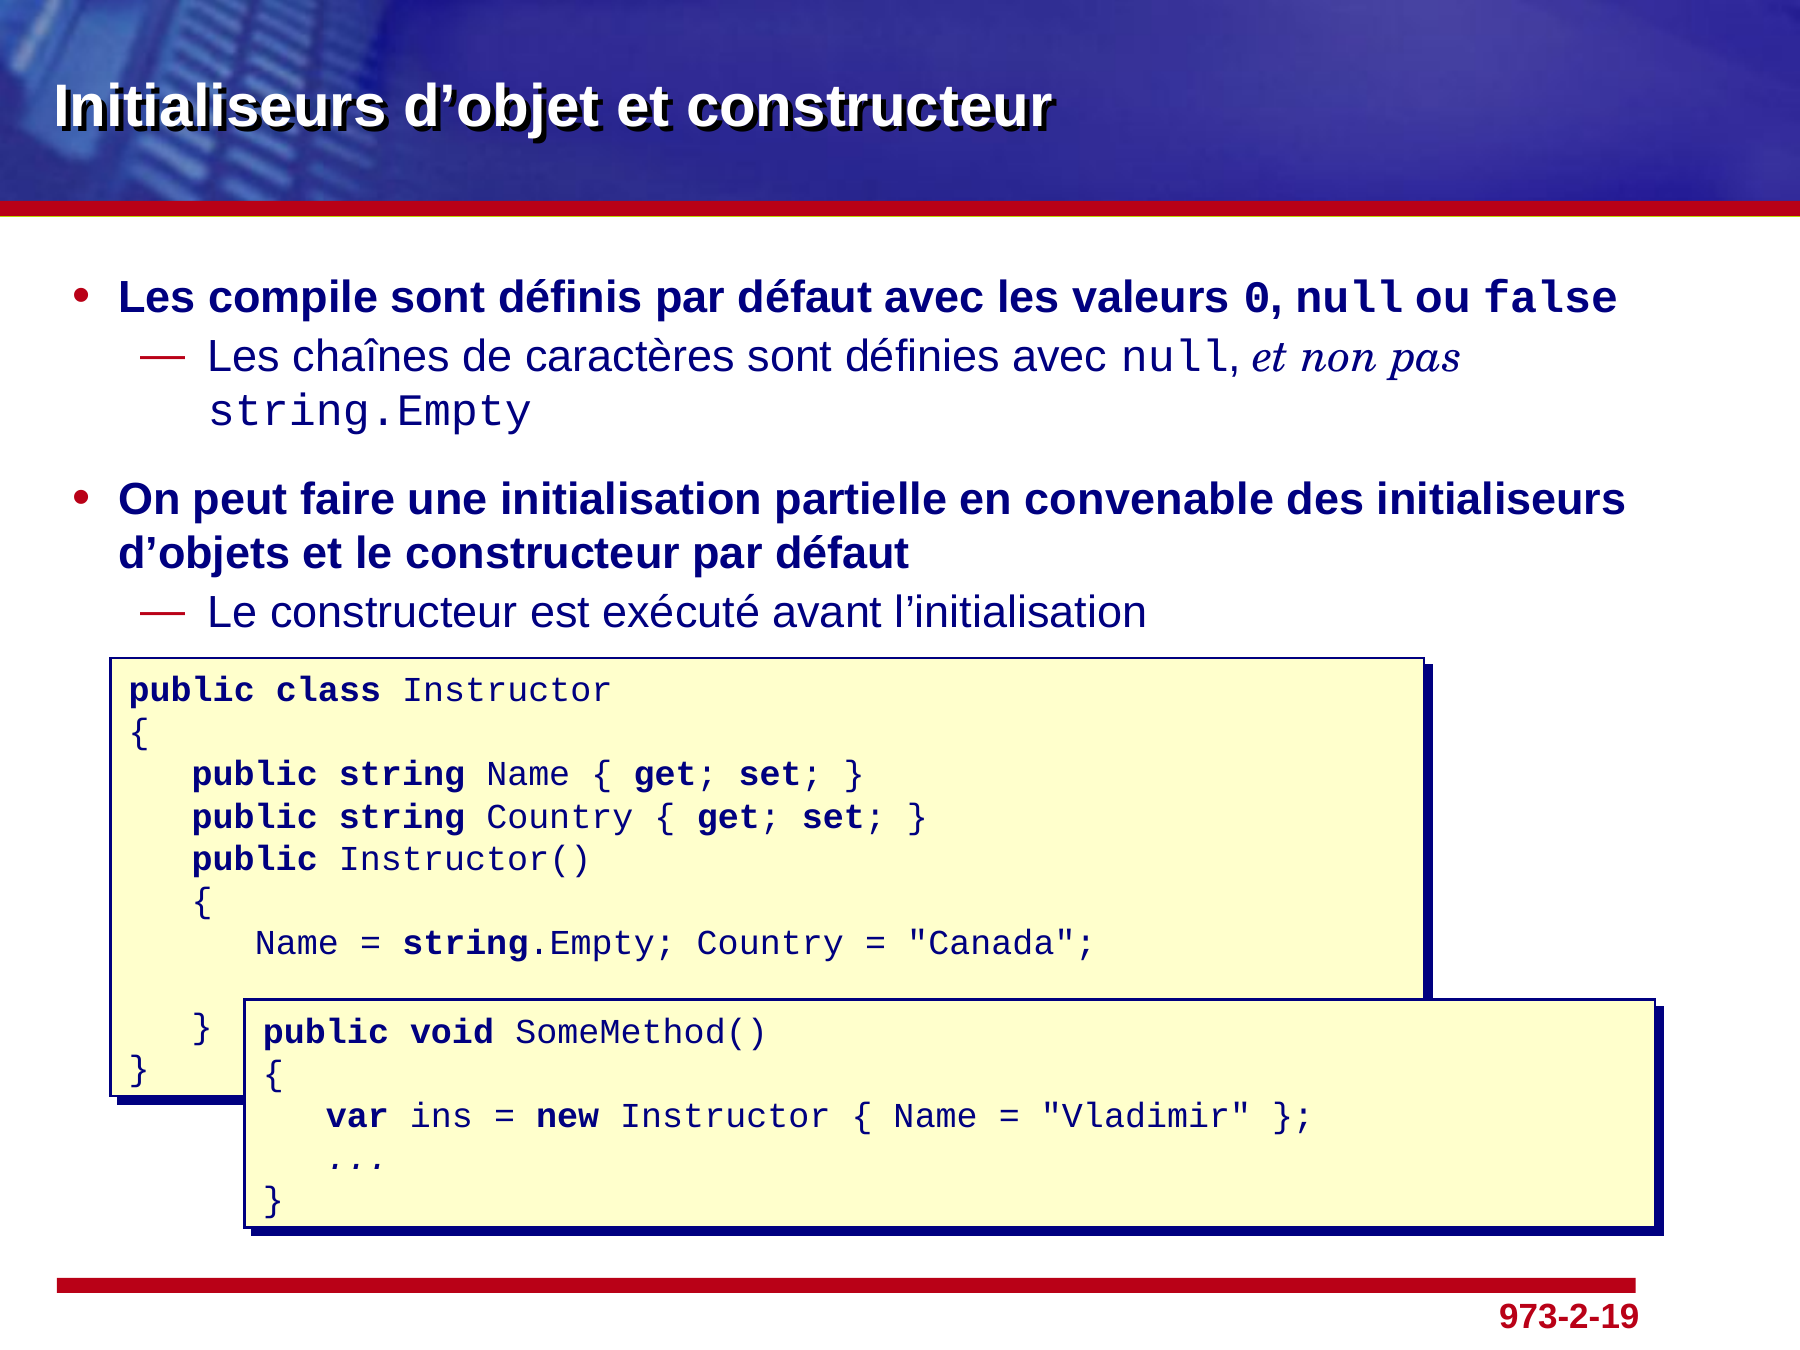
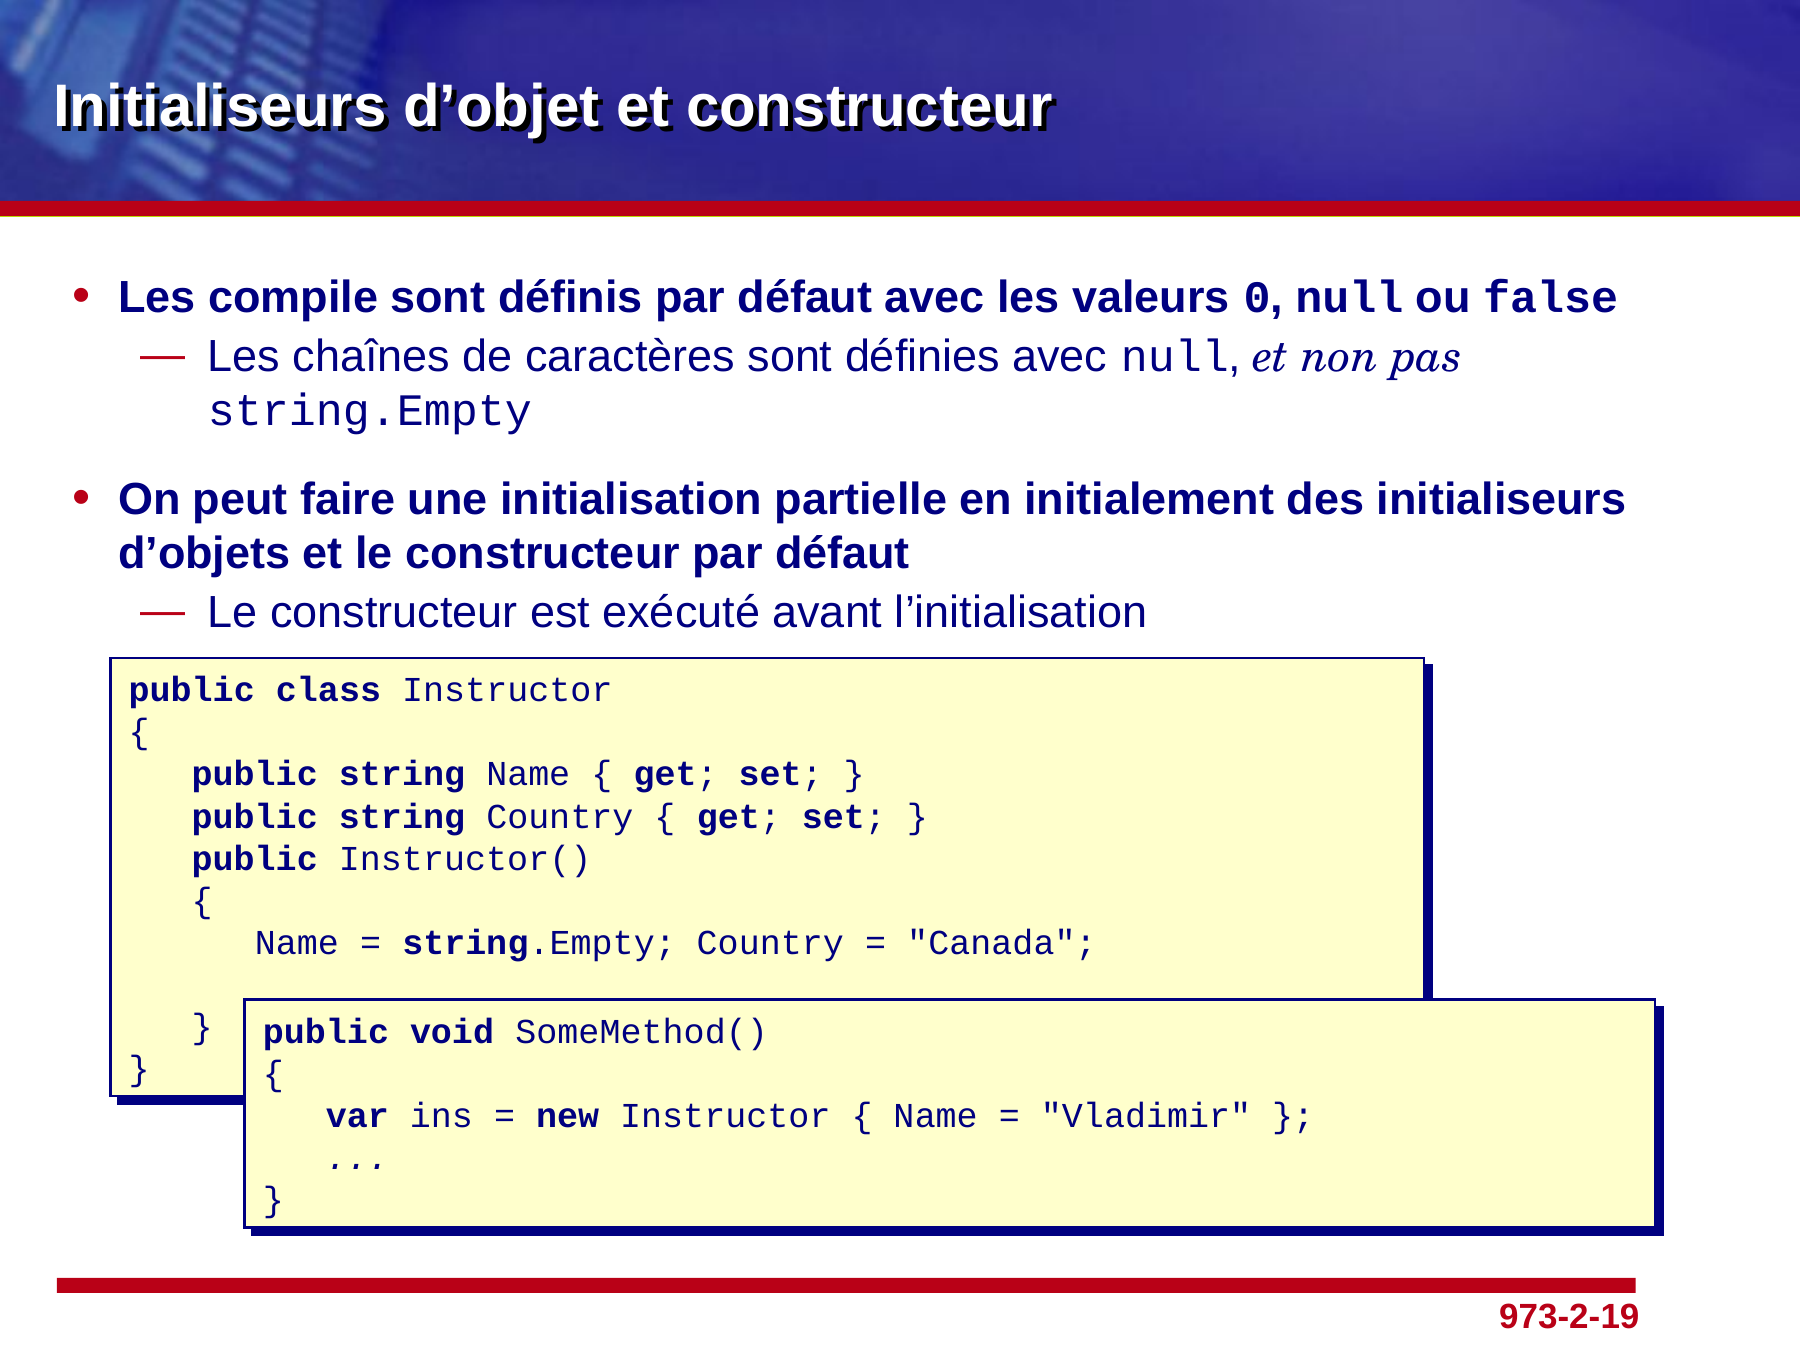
convenable: convenable -> initialement
